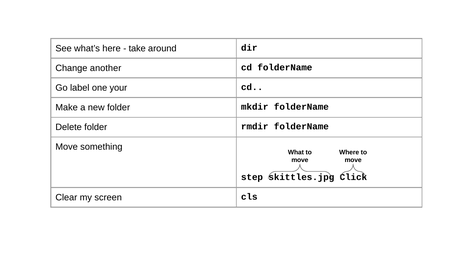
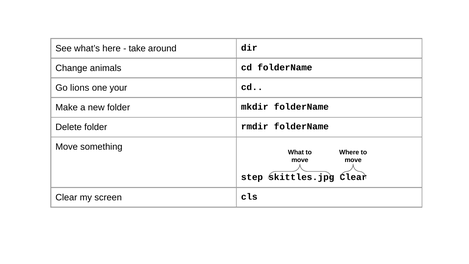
another: another -> animals
label: label -> lions
skittles.jpg Click: Click -> Clear
